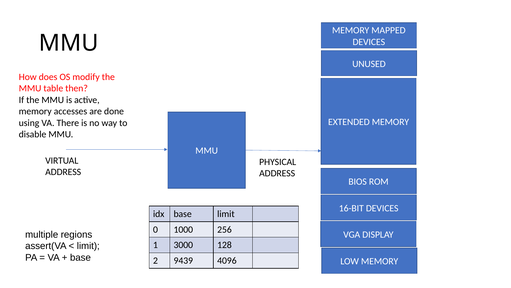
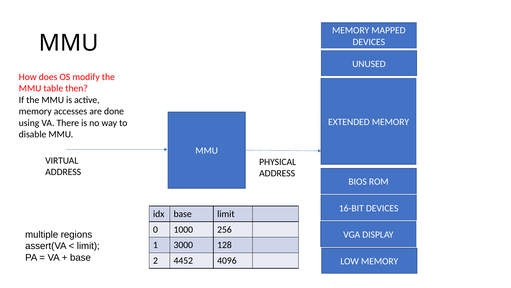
9439: 9439 -> 4452
